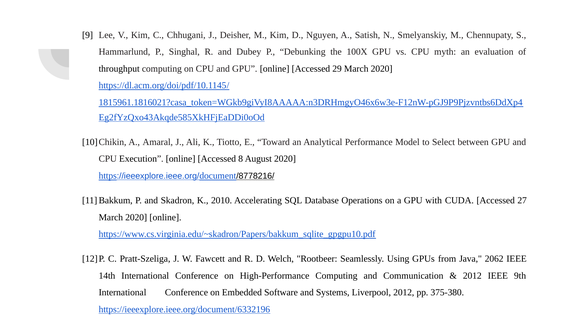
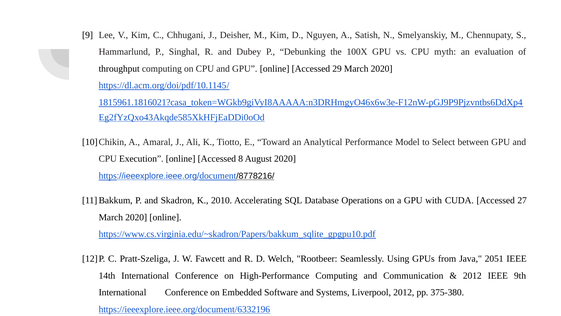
2062: 2062 -> 2051
